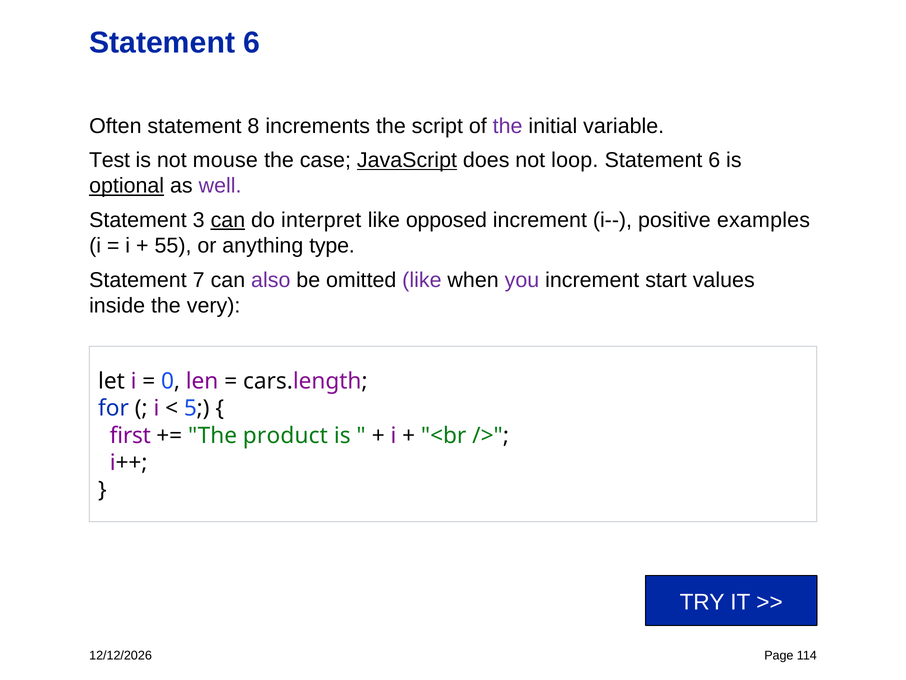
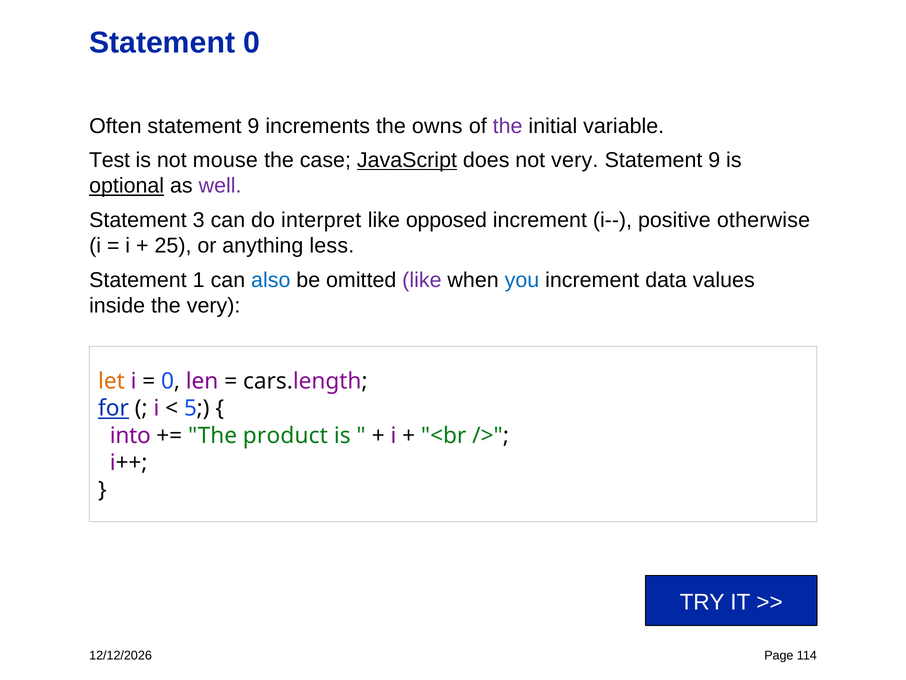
6 at (252, 43): 6 -> 0
Often statement 8: 8 -> 9
script: script -> owns
not loop: loop -> very
6 at (714, 160): 6 -> 9
can at (228, 220) underline: present -> none
examples: examples -> otherwise
55: 55 -> 25
type: type -> less
7: 7 -> 1
also colour: purple -> blue
you colour: purple -> blue
start: start -> data
let colour: black -> orange
for underline: none -> present
first: first -> into
